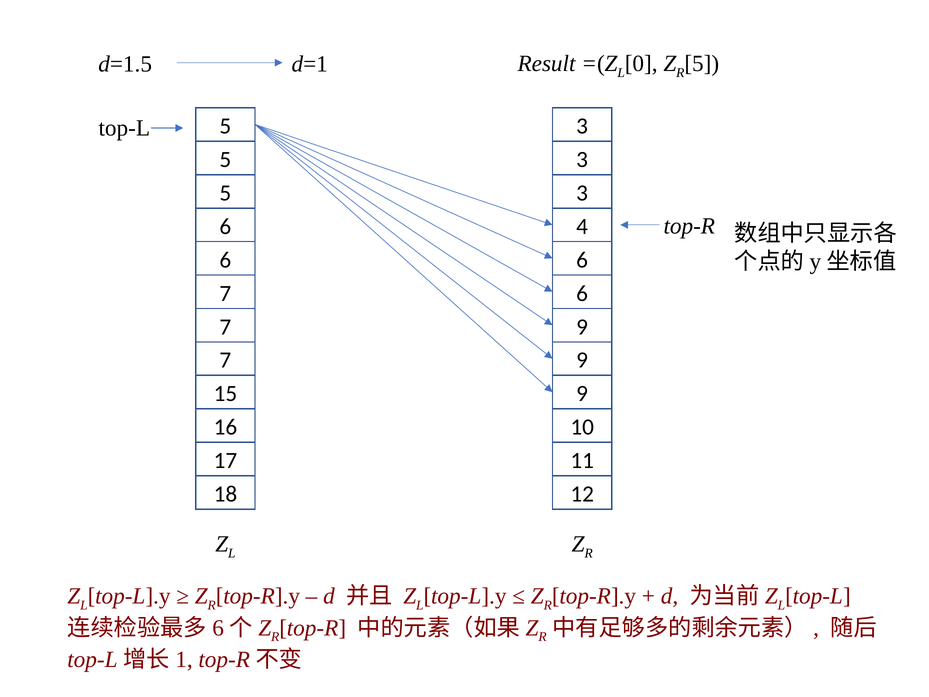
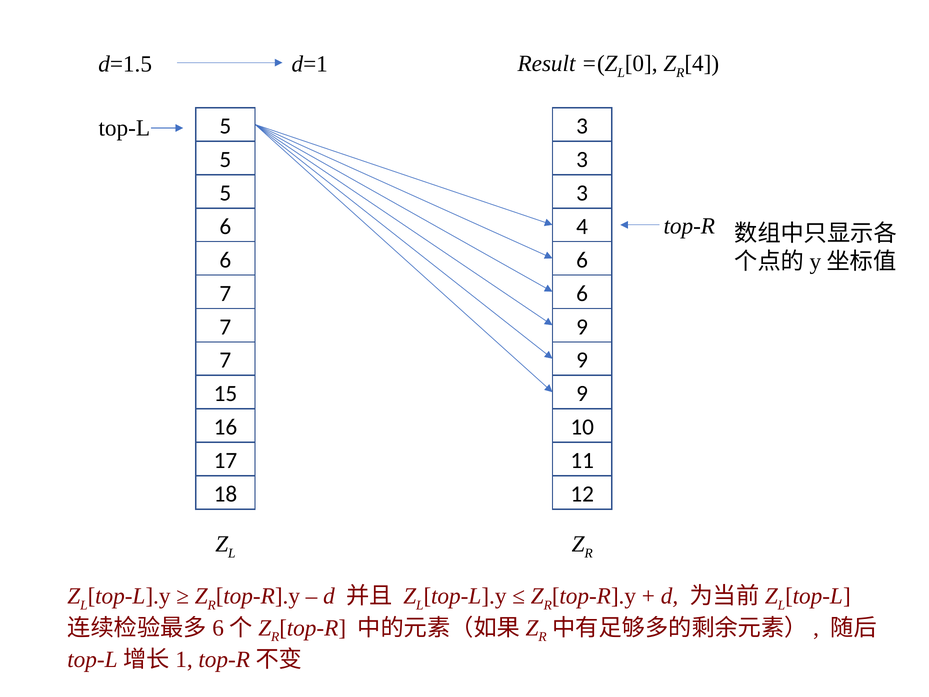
5 at (702, 64): 5 -> 4
